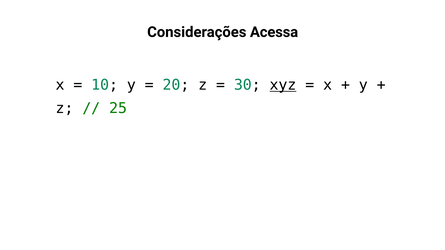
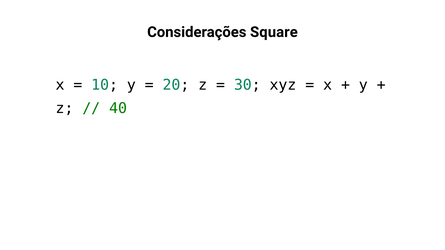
Acessa: Acessa -> Square
xyz underline: present -> none
25: 25 -> 40
